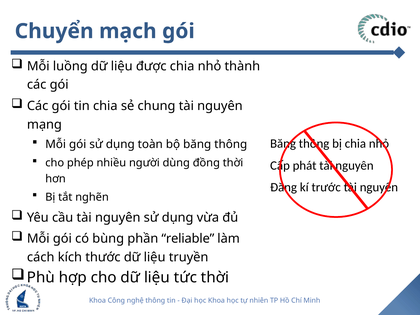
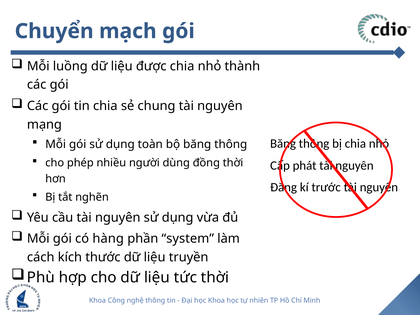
bùng: bùng -> hàng
reliable: reliable -> system
